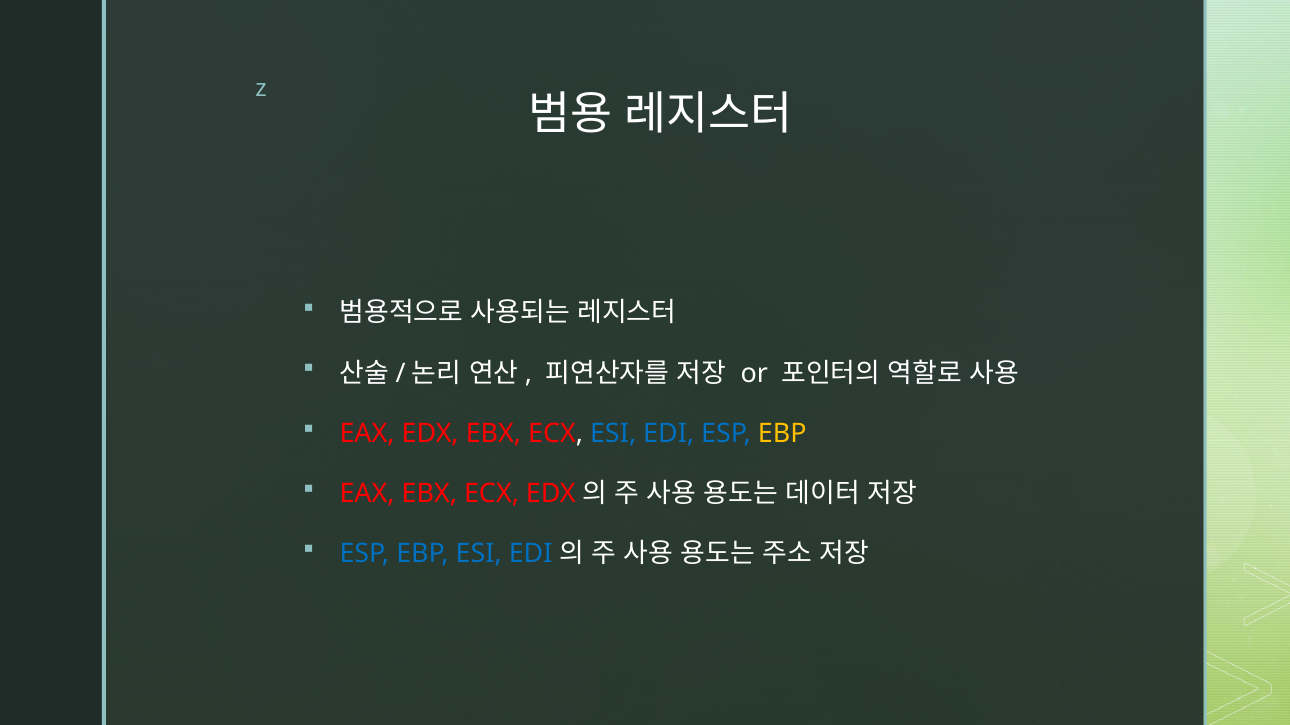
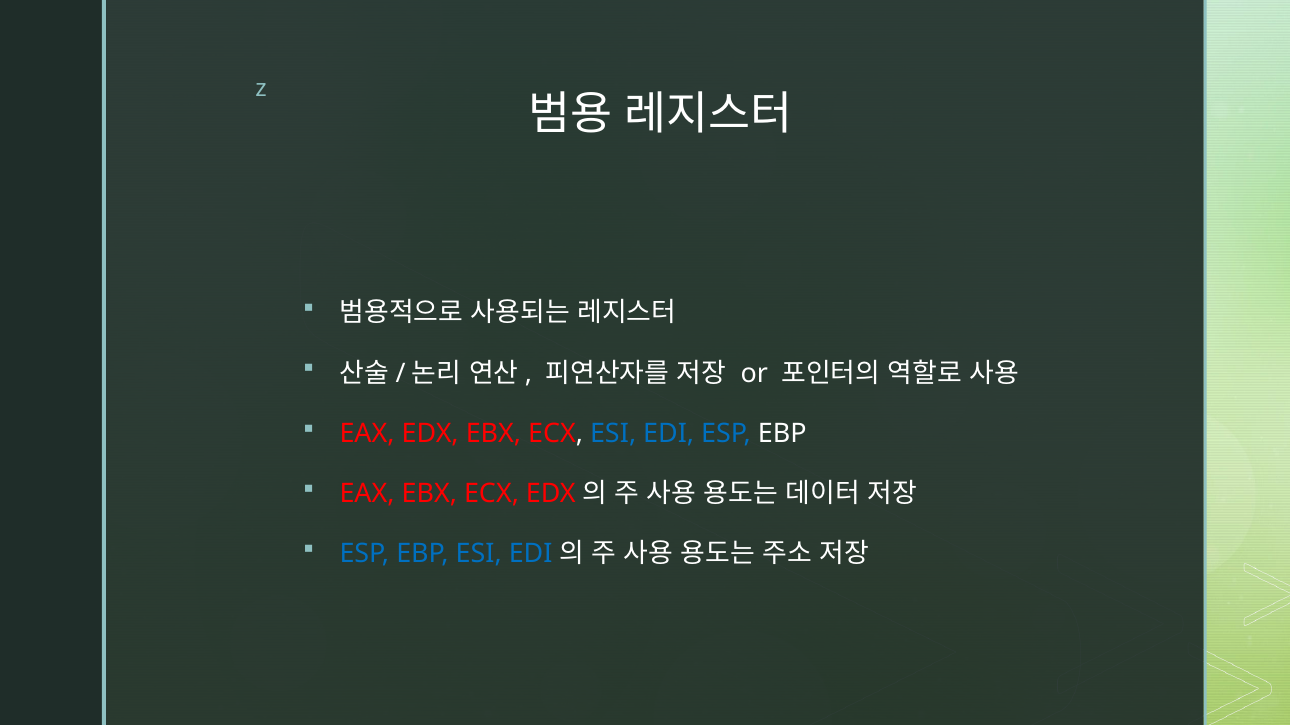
EBP at (782, 434) colour: yellow -> white
